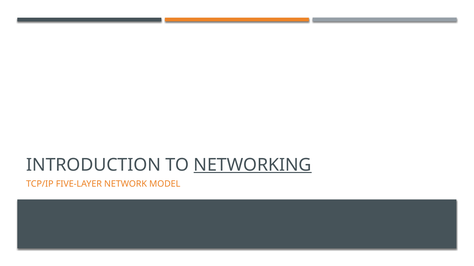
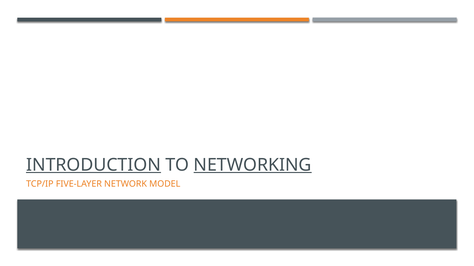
INTRODUCTION underline: none -> present
